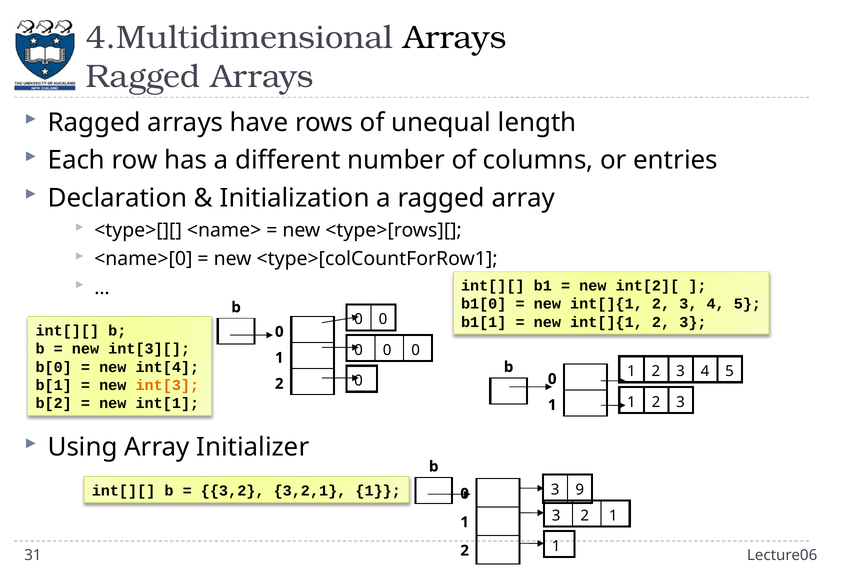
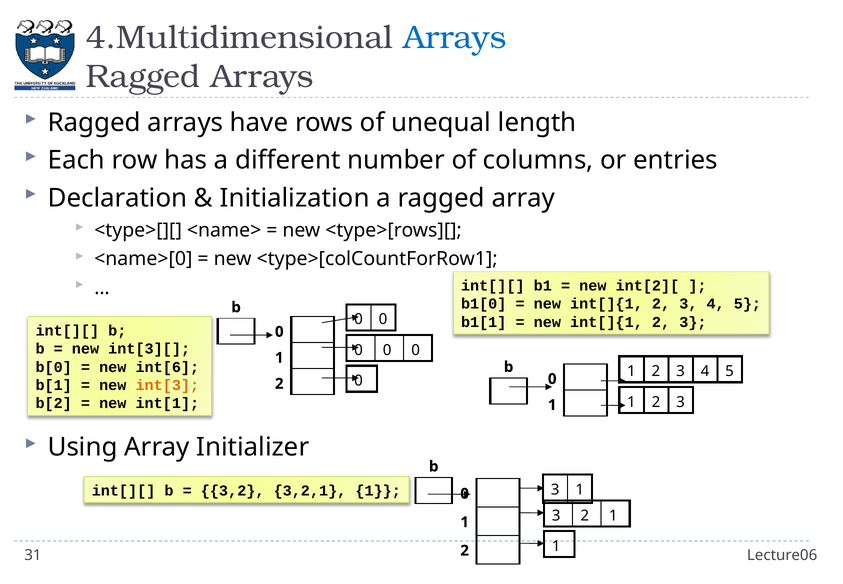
Arrays at (455, 38) colour: black -> blue
int[4: int[4 -> int[6
3 9: 9 -> 1
